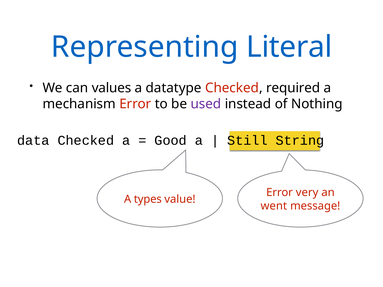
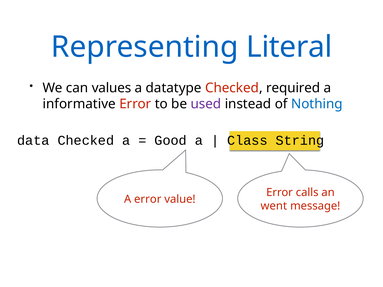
mechanism: mechanism -> informative
Nothing colour: black -> blue
Still: Still -> Class
very: very -> calls
A types: types -> error
